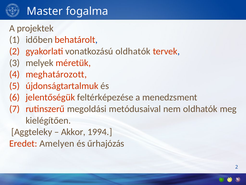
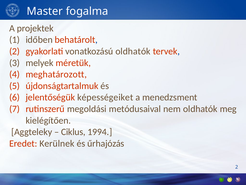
feltérképezése: feltérképezése -> képességeiket
Akkor: Akkor -> Ciklus
Amelyen: Amelyen -> Kerülnek
